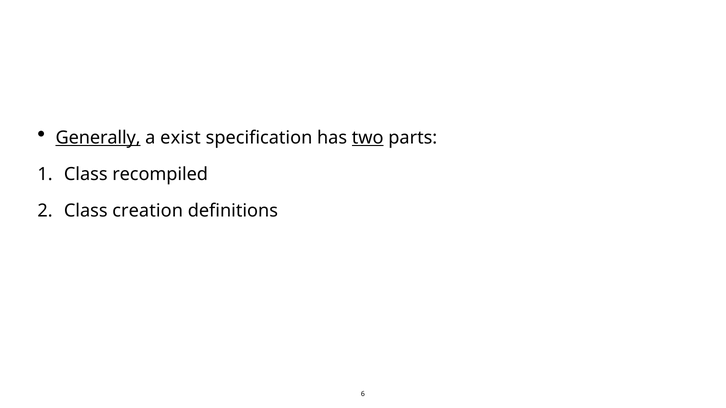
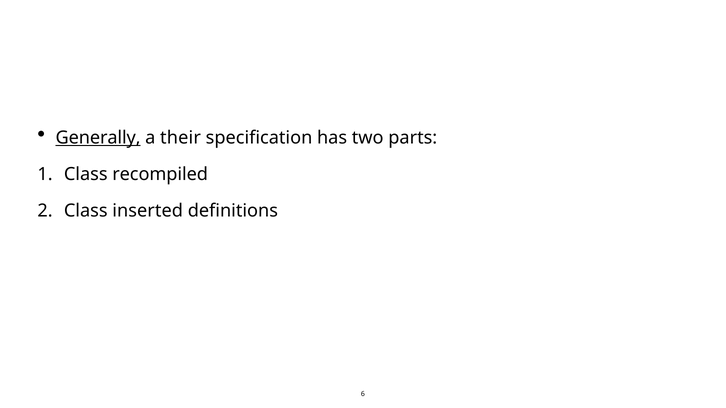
exist: exist -> their
two underline: present -> none
creation: creation -> inserted
